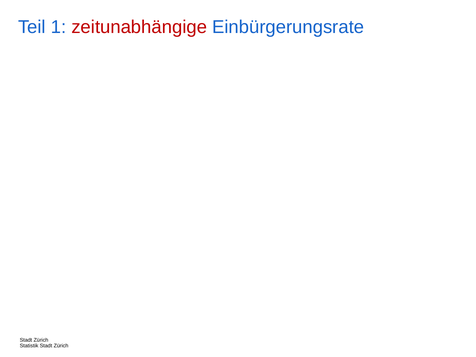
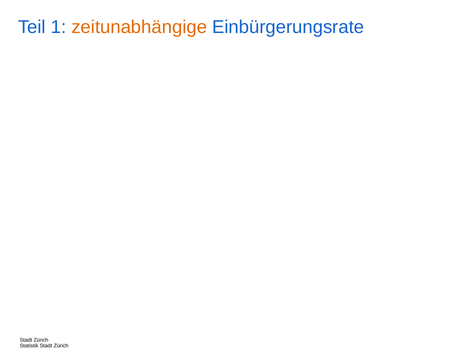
zeitunabhängige colour: red -> orange
